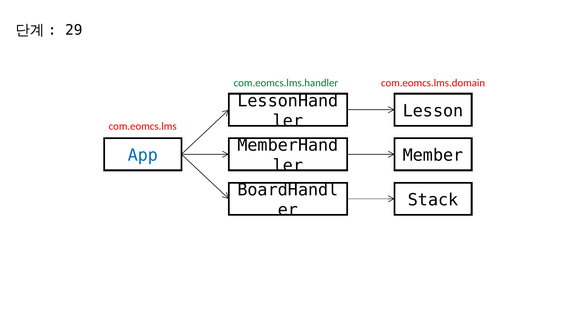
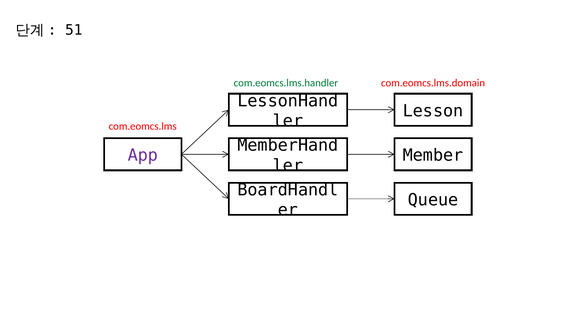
29: 29 -> 51
App colour: blue -> purple
Stack: Stack -> Queue
